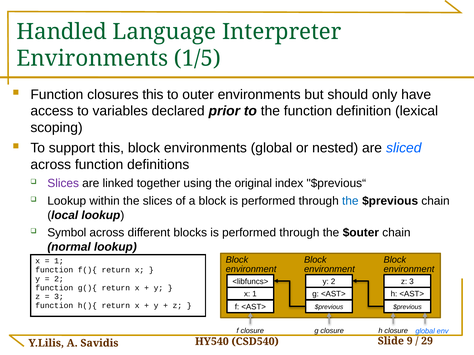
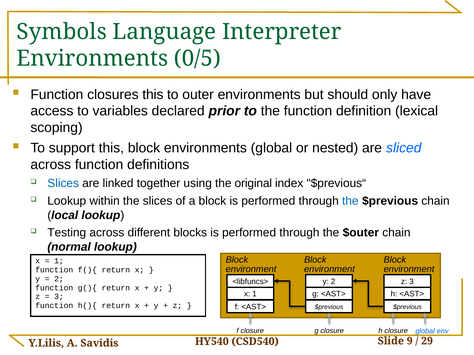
Handled: Handled -> Symbols
1/5: 1/5 -> 0/5
Slices at (63, 184) colour: purple -> blue
Symbol: Symbol -> Testing
